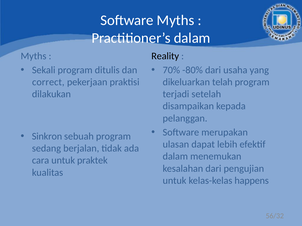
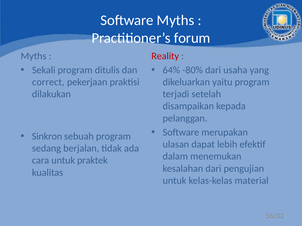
Practitioner’s dalam: dalam -> forum
Reality colour: black -> red
70%: 70% -> 64%
telah: telah -> yaitu
happens: happens -> material
